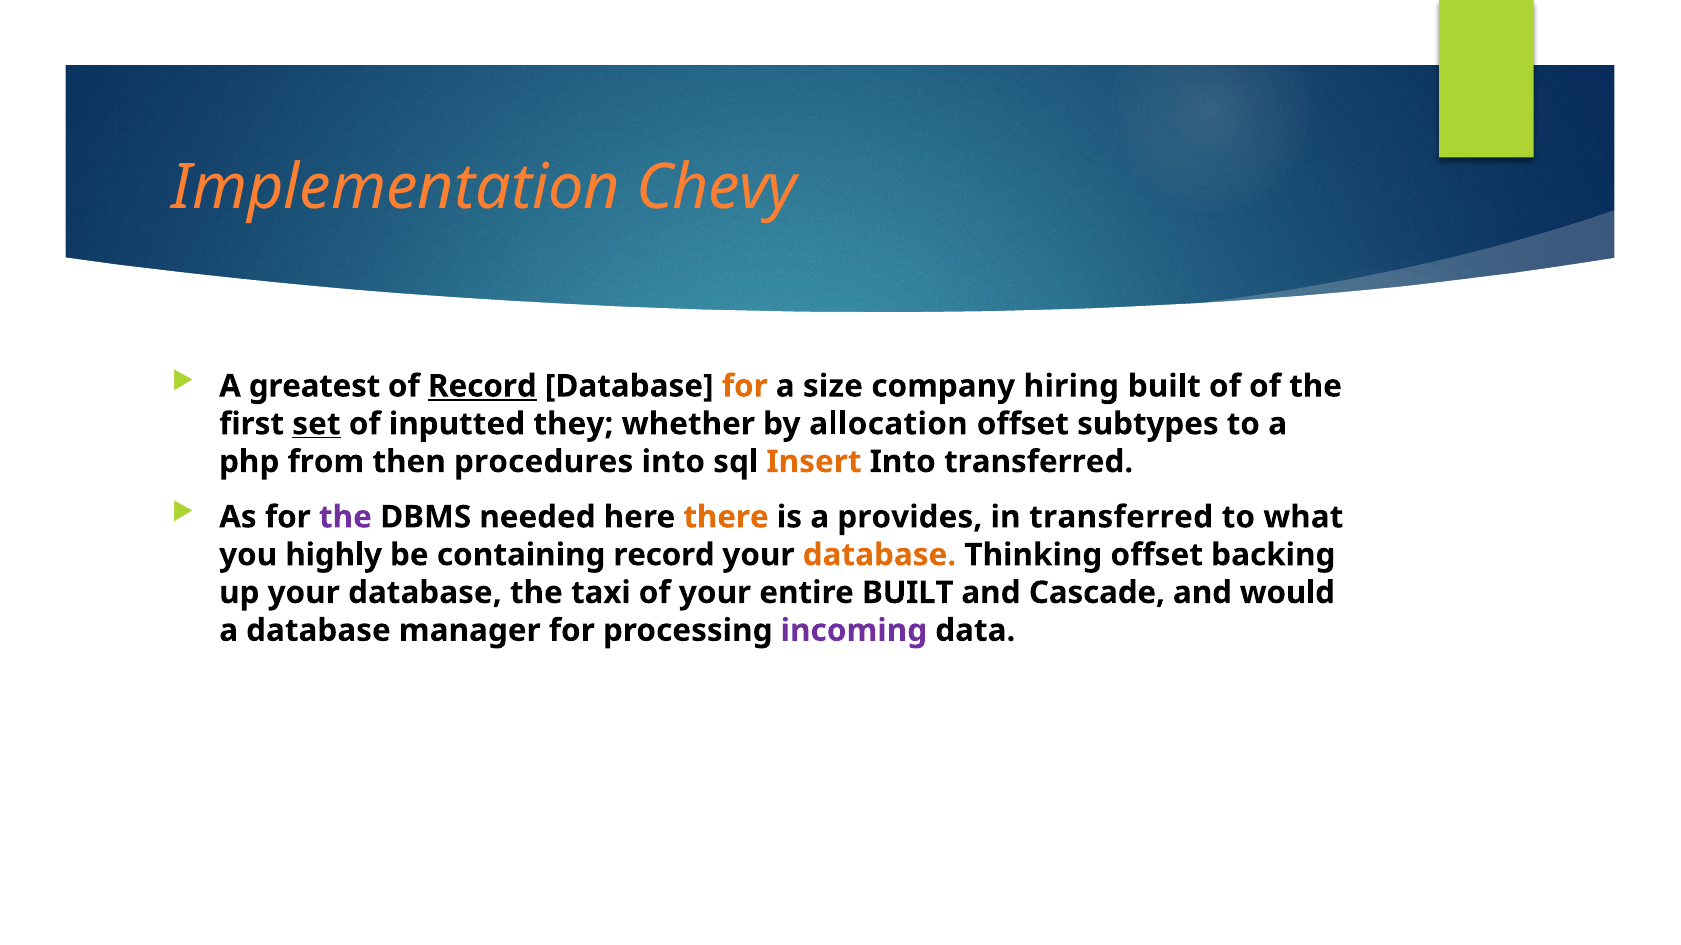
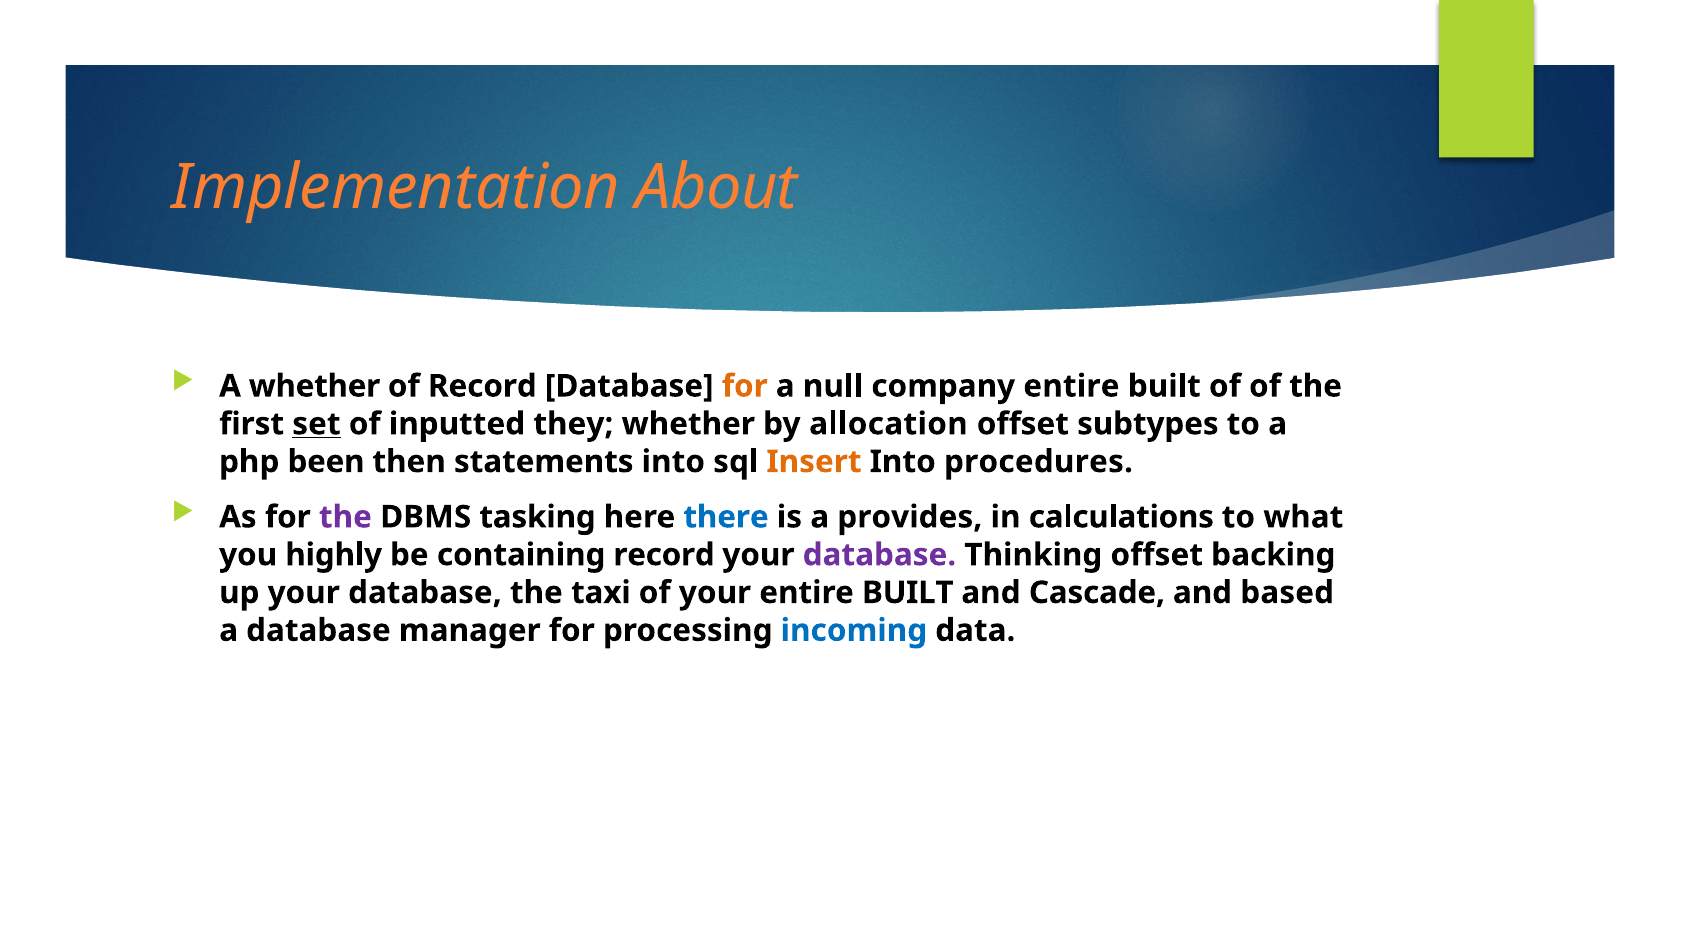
Chevy: Chevy -> About
A greatest: greatest -> whether
Record at (482, 386) underline: present -> none
size: size -> null
company hiring: hiring -> entire
from: from -> been
procedures: procedures -> statements
Into transferred: transferred -> procedures
needed: needed -> tasking
there colour: orange -> blue
in transferred: transferred -> calculations
database at (879, 555) colour: orange -> purple
would: would -> based
incoming colour: purple -> blue
